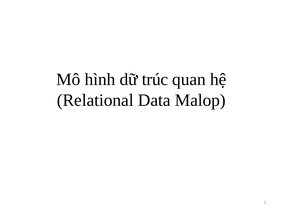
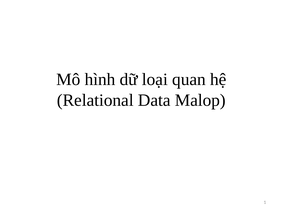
trúc: trúc -> loại
